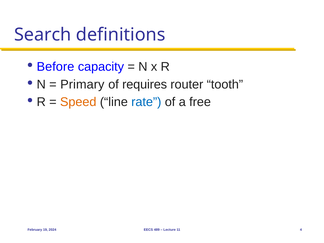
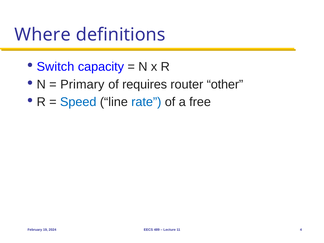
Search: Search -> Where
Before: Before -> Switch
tooth: tooth -> other
Speed colour: orange -> blue
